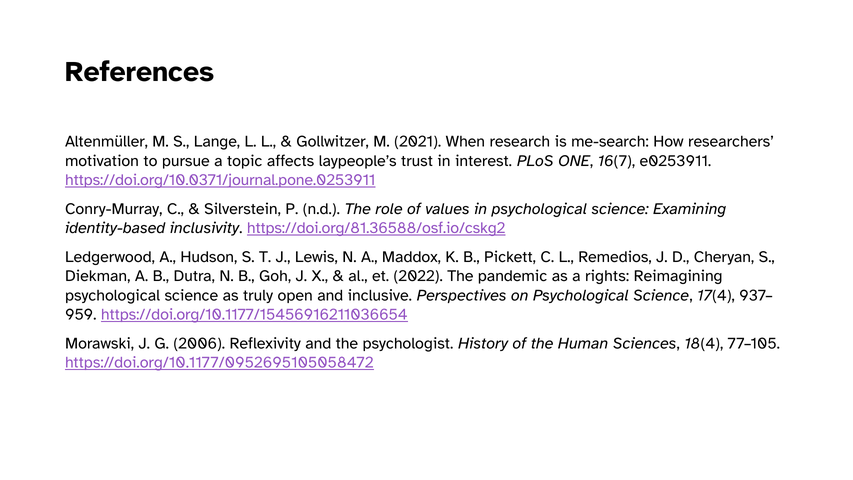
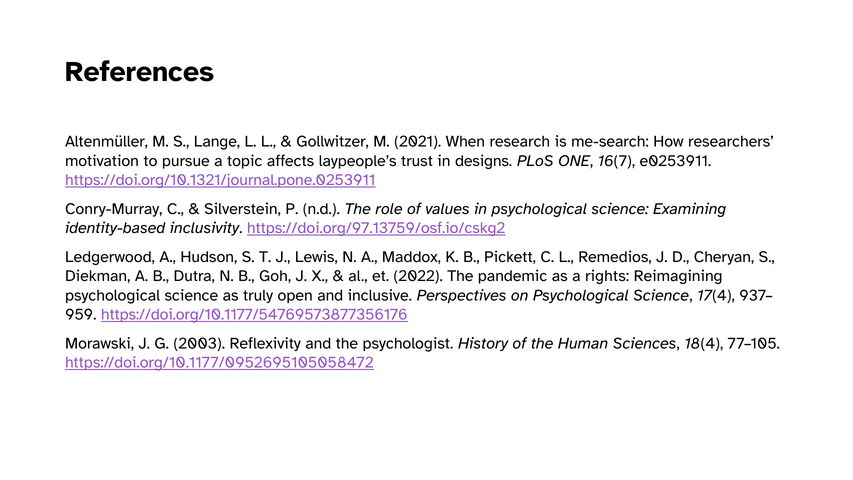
interest: interest -> designs
https://doi.org/10.0371/journal.pone.0253911: https://doi.org/10.0371/journal.pone.0253911 -> https://doi.org/10.1321/journal.pone.0253911
https://doi.org/81.36588/osf.io/cskg2: https://doi.org/81.36588/osf.io/cskg2 -> https://doi.org/97.13759/osf.io/cskg2
https://doi.org/10.1177/15456916211036654: https://doi.org/10.1177/15456916211036654 -> https://doi.org/10.1177/54769573877356176
2006: 2006 -> 2003
